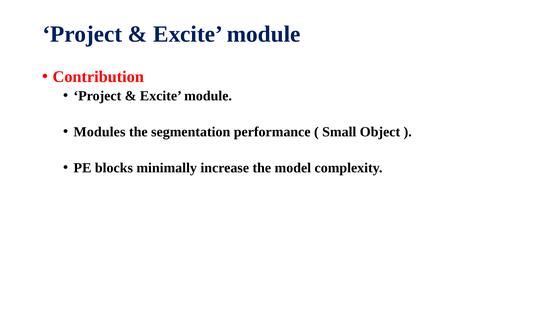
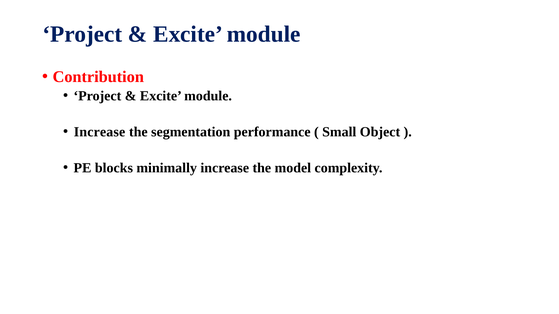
Modules at (100, 132): Modules -> Increase
